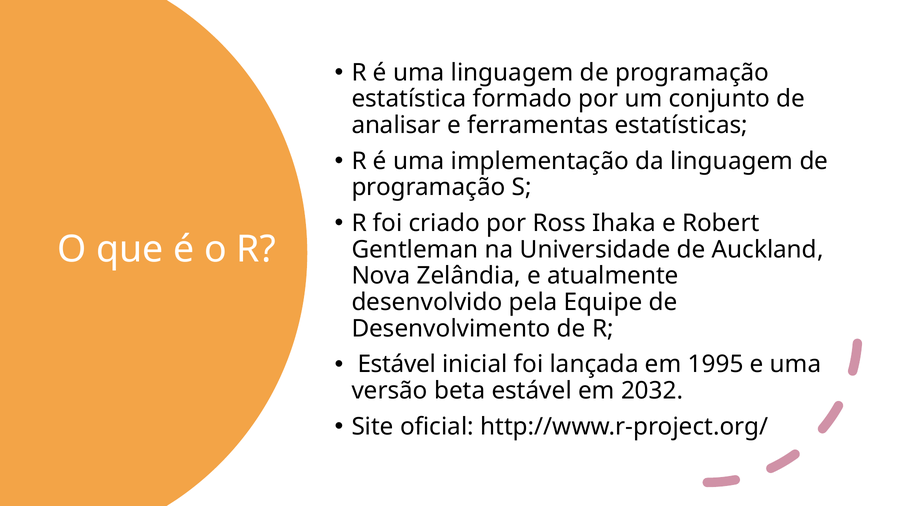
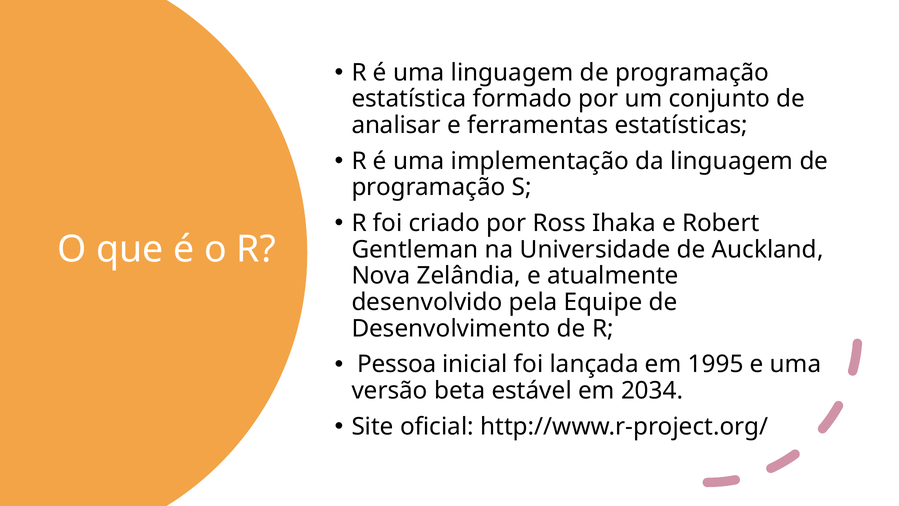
Estável at (397, 364): Estável -> Pessoa
2032: 2032 -> 2034
